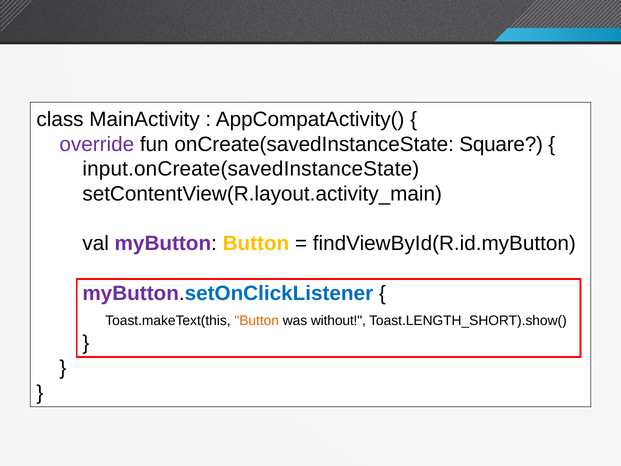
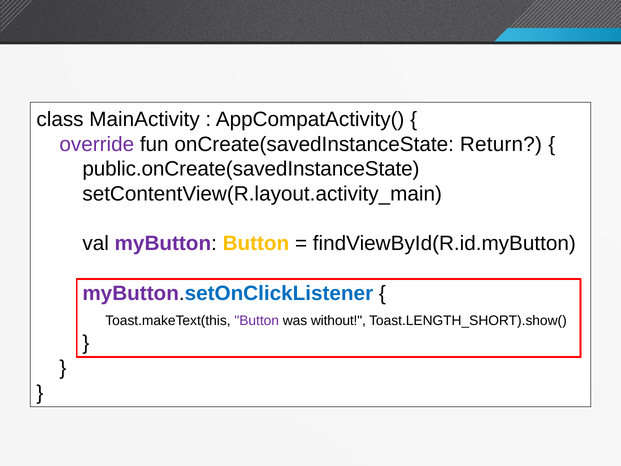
Square: Square -> Return
input.onCreate(savedInstanceState: input.onCreate(savedInstanceState -> public.onCreate(savedInstanceState
Button at (257, 320) colour: orange -> purple
